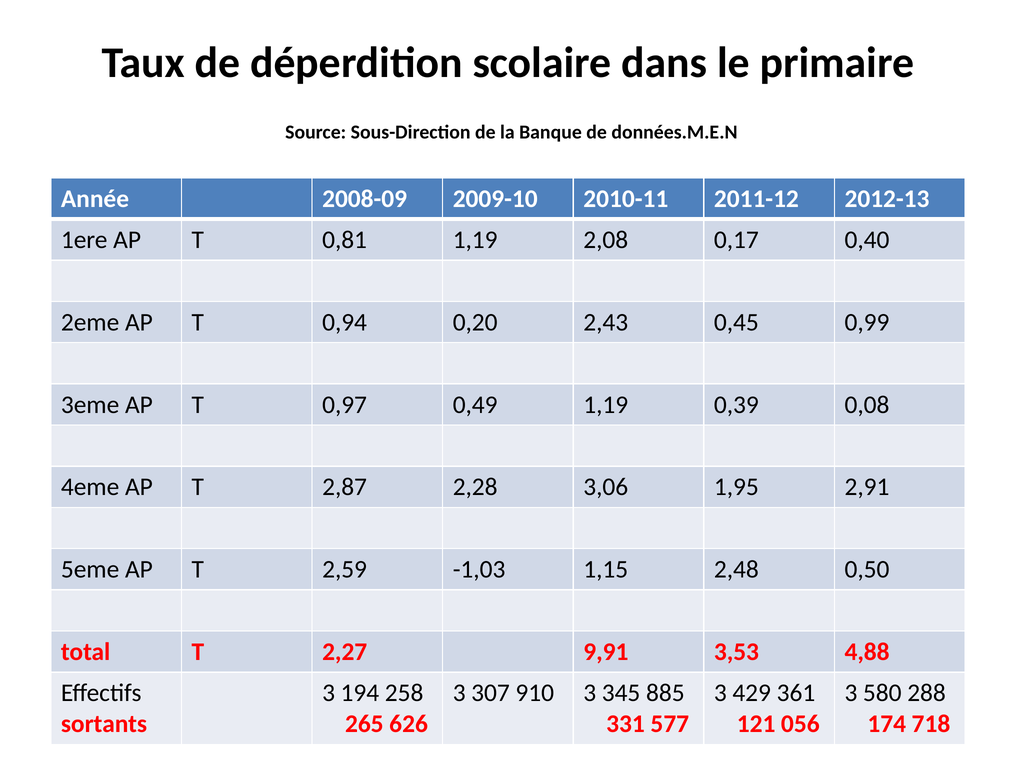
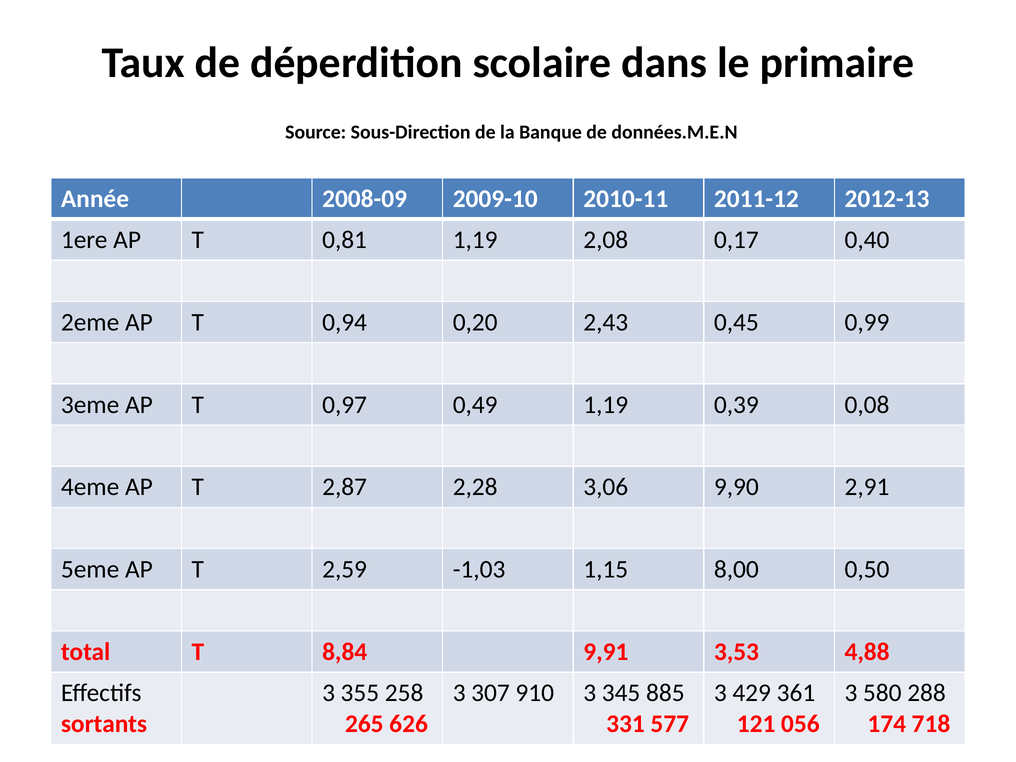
1,95: 1,95 -> 9,90
2,48: 2,48 -> 8,00
2,27: 2,27 -> 8,84
194: 194 -> 355
